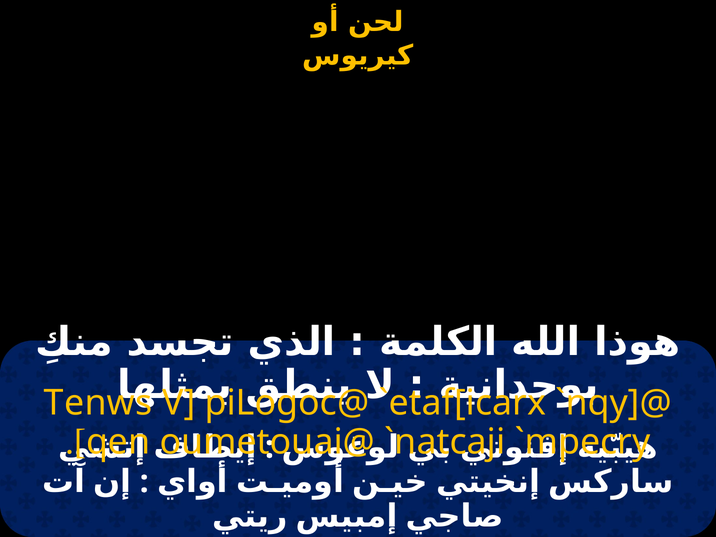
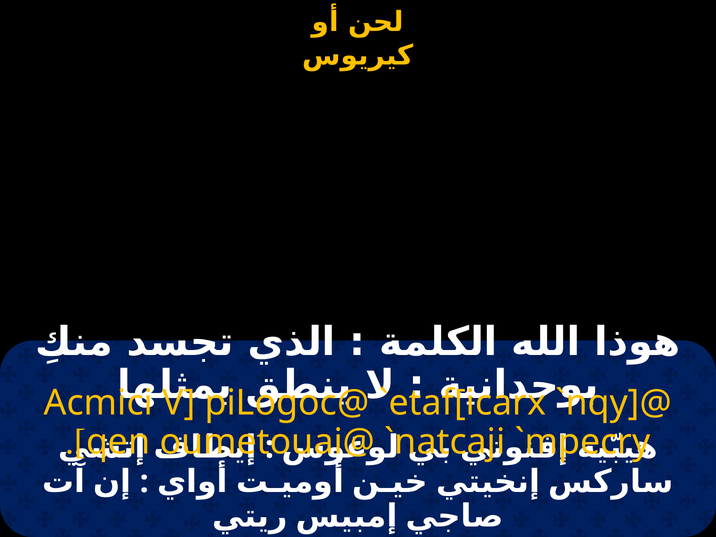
Tenws: Tenws -> Acmici
